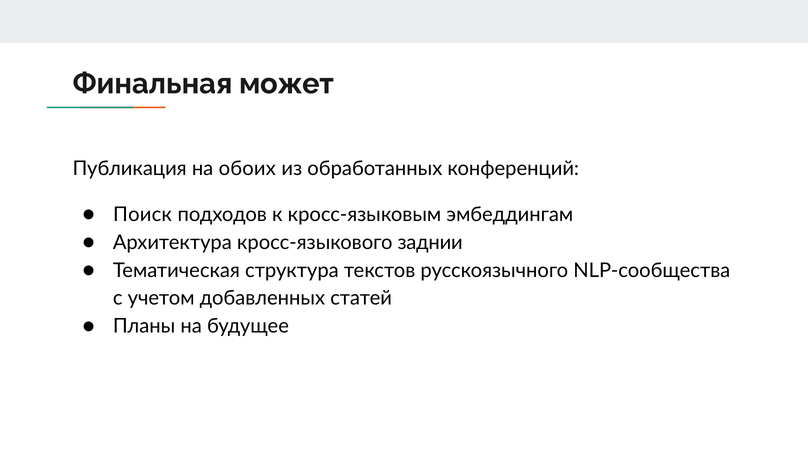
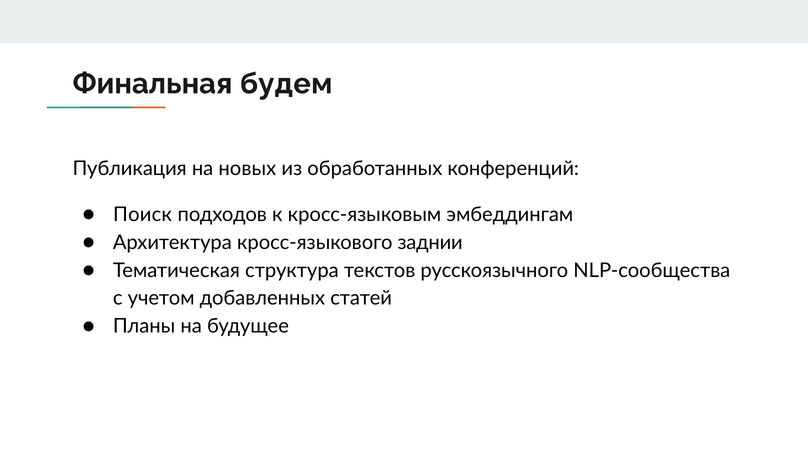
может: может -> будем
обоих: обоих -> новых
